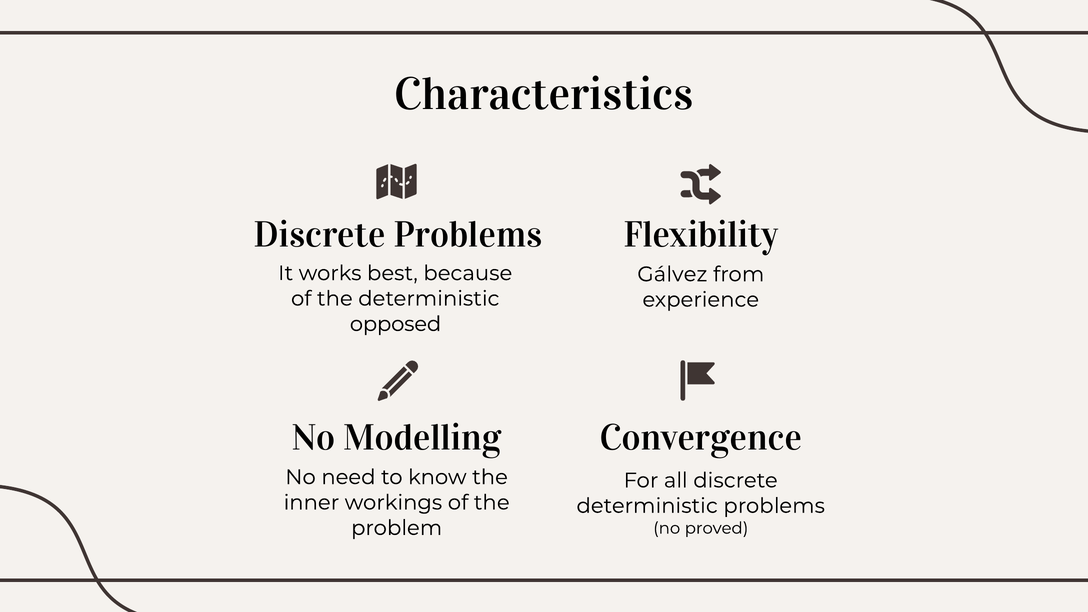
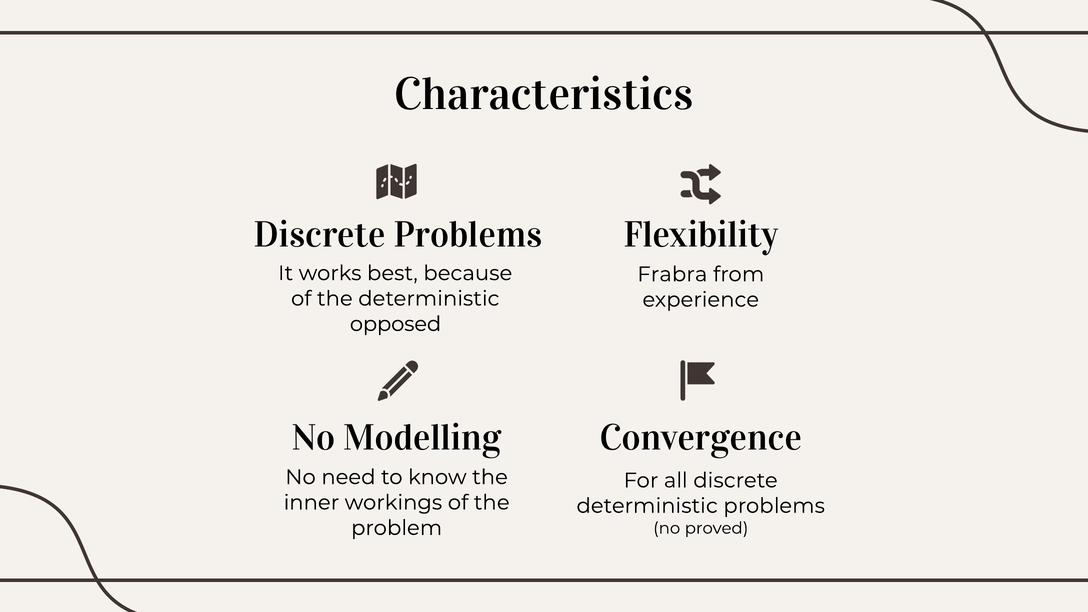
Gálvez: Gálvez -> Frabra
